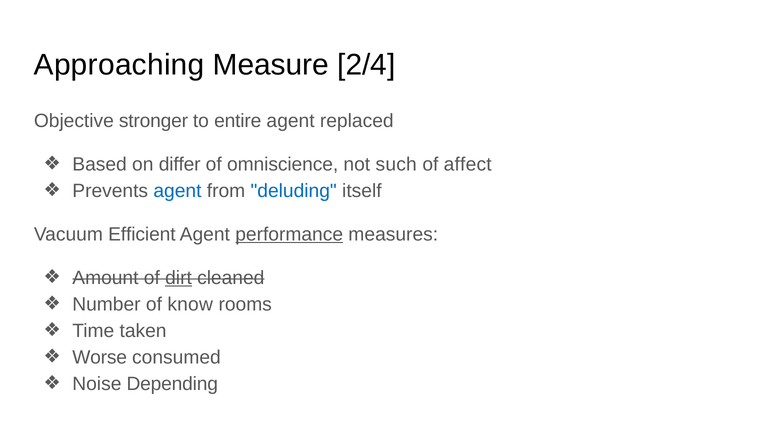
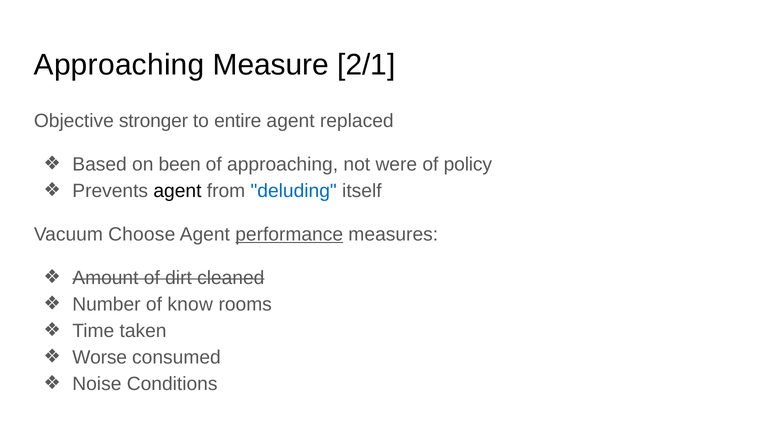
2/4: 2/4 -> 2/1
differ: differ -> been
of omniscience: omniscience -> approaching
such: such -> were
affect: affect -> policy
agent at (177, 191) colour: blue -> black
Efficient: Efficient -> Choose
dirt underline: present -> none
Depending: Depending -> Conditions
